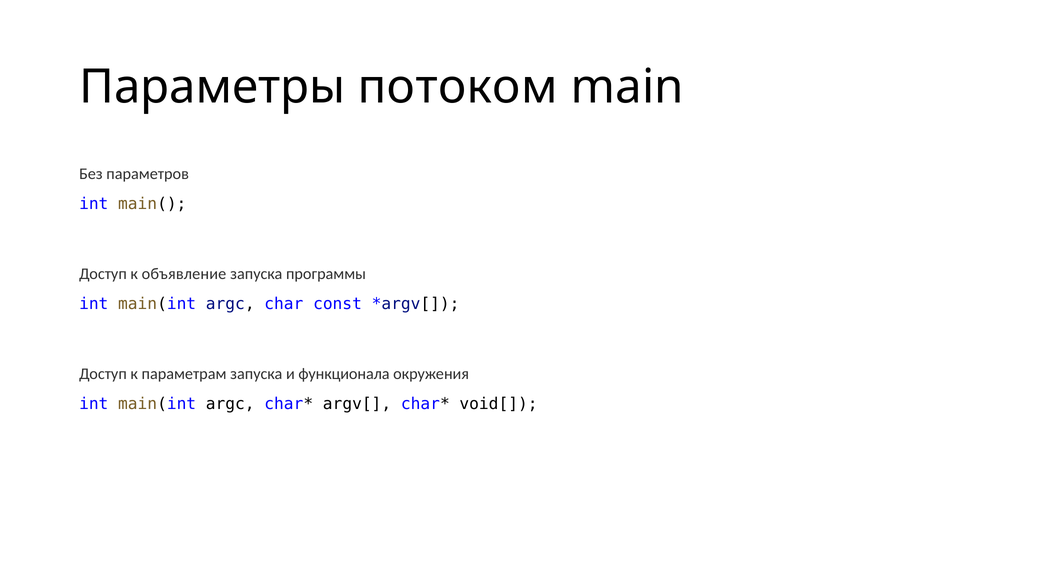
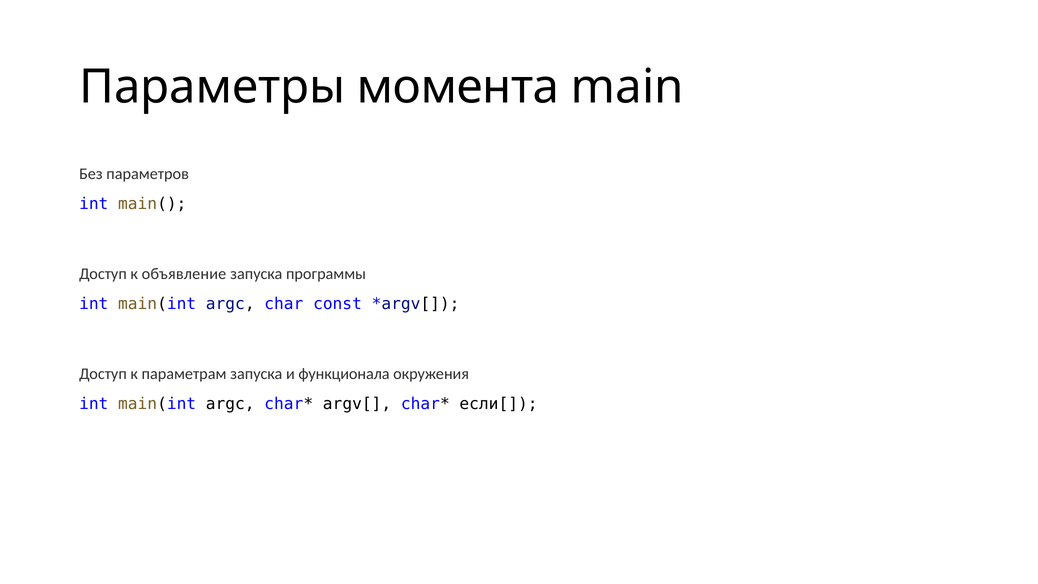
потоком: потоком -> момента
void[: void[ -> если[
